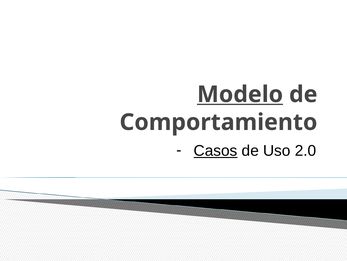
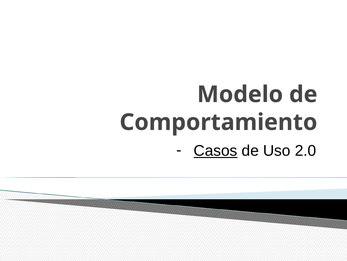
Modelo underline: present -> none
